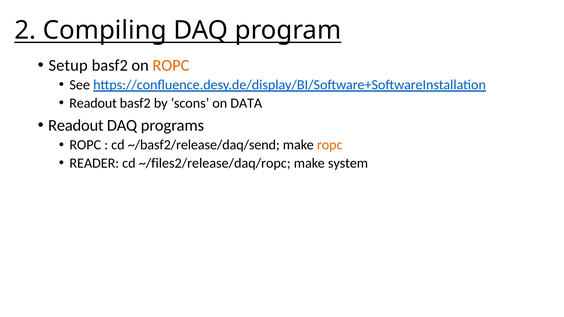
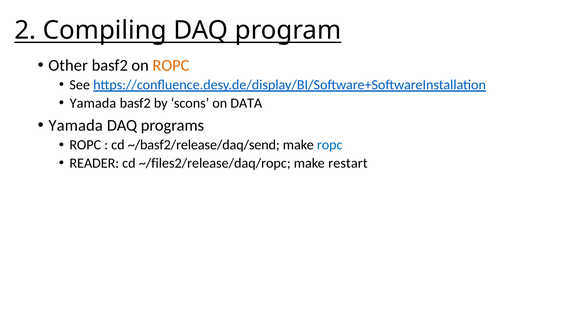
Setup: Setup -> Other
Readout at (93, 103): Readout -> Yamada
Readout at (76, 126): Readout -> Yamada
ropc at (330, 145) colour: orange -> blue
system: system -> restart
